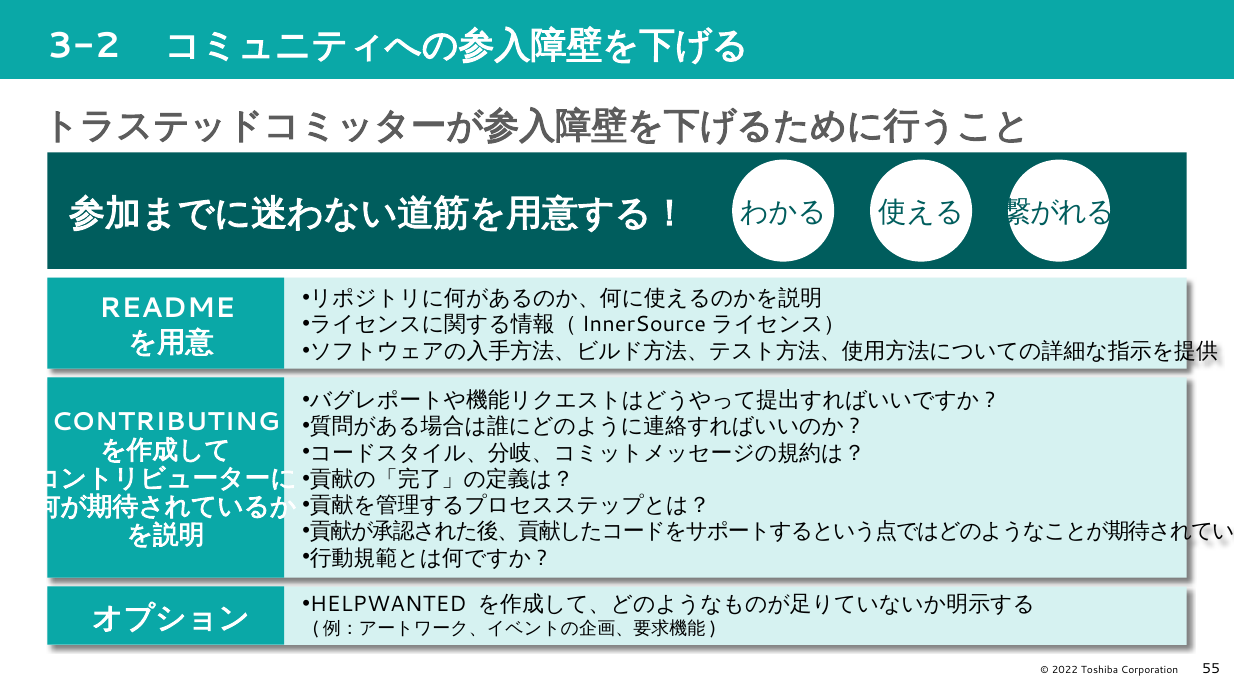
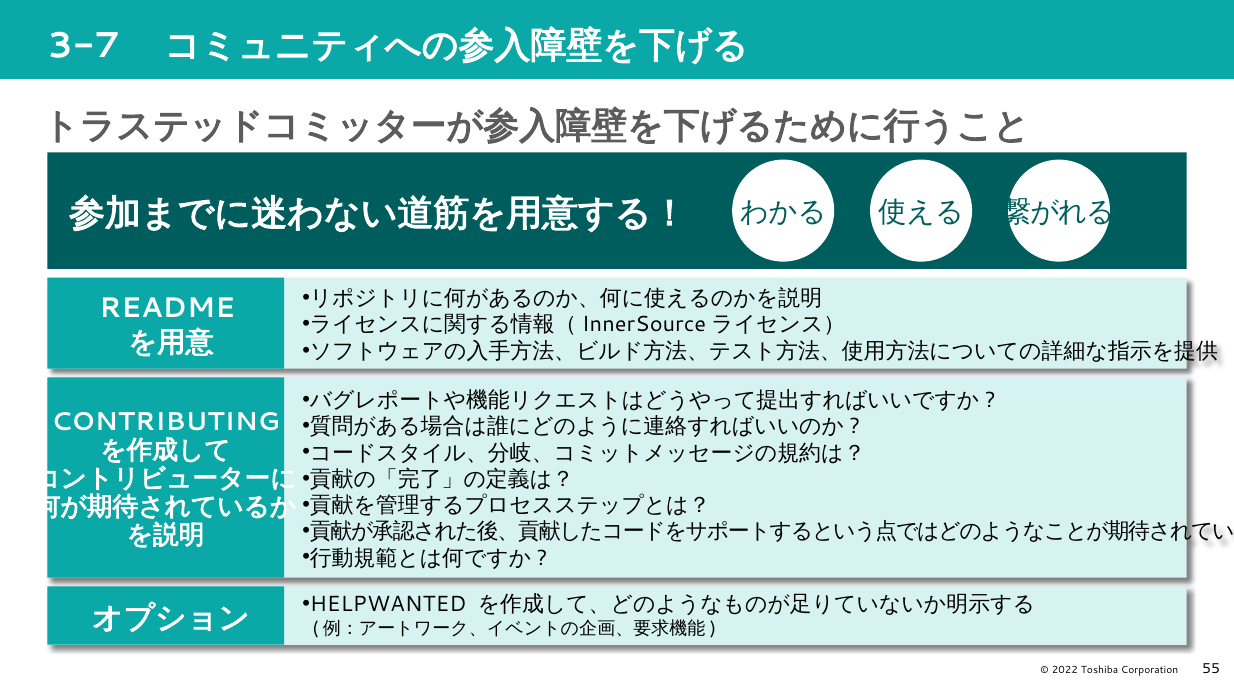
3-2: 3-2 -> 3-7
